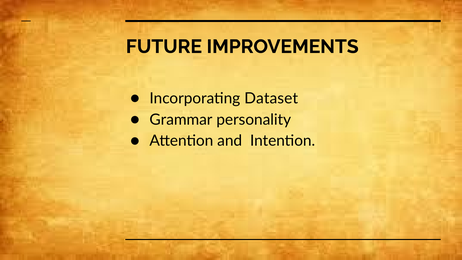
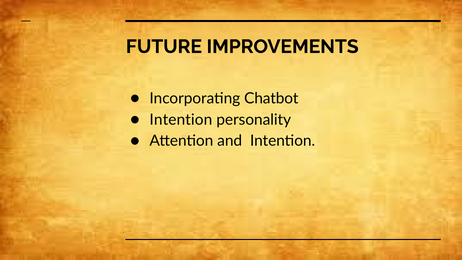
Dataset: Dataset -> Chatbot
Grammar at (181, 120): Grammar -> Intention
